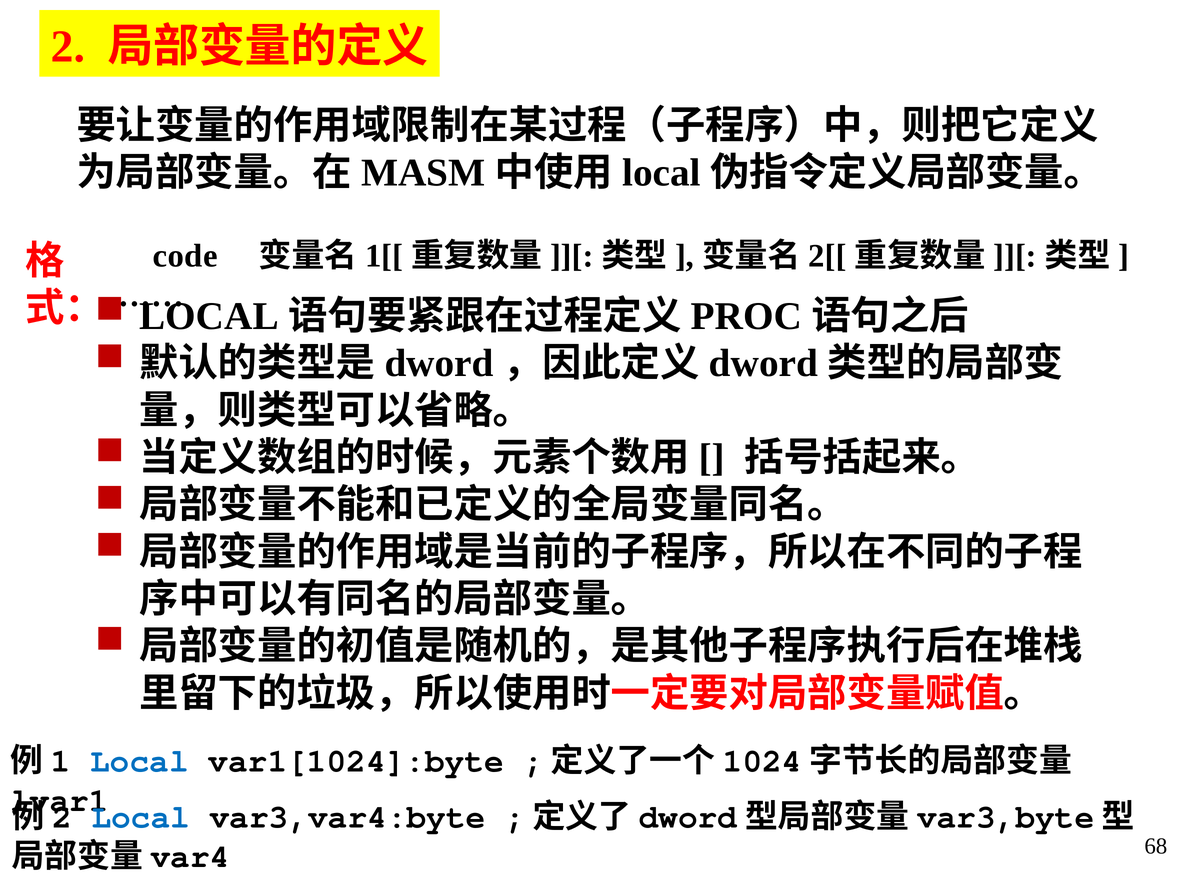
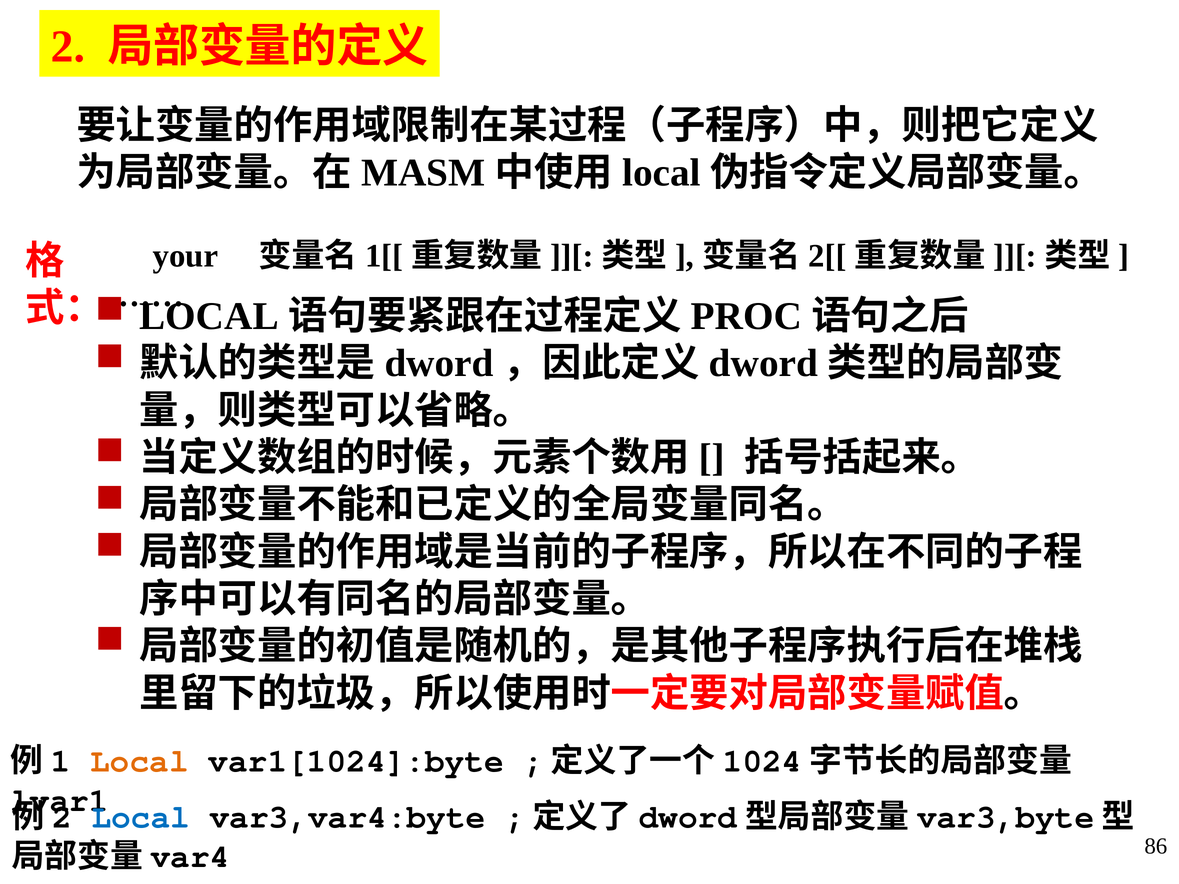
code: code -> your
Local at (139, 761) colour: blue -> orange
68: 68 -> 86
